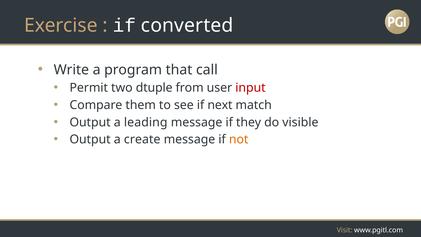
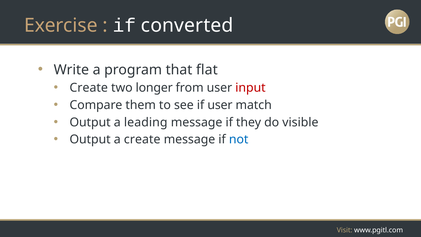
call: call -> flat
Permit at (89, 88): Permit -> Create
dtuple: dtuple -> longer
if next: next -> user
not colour: orange -> blue
